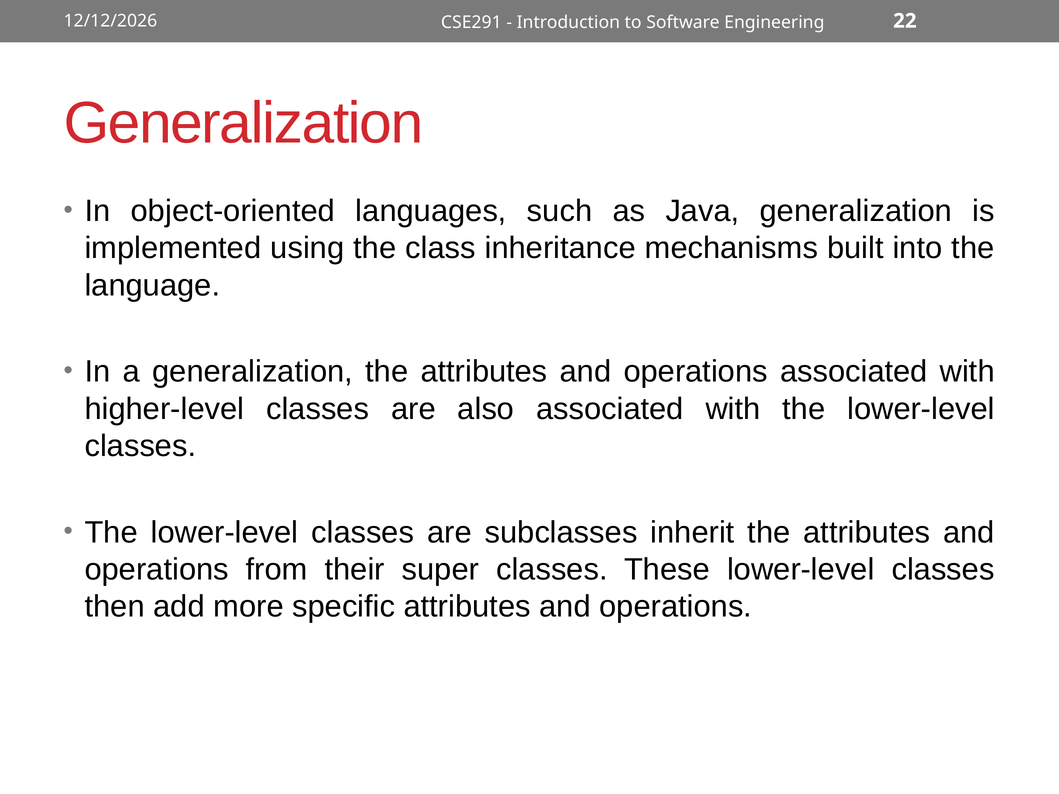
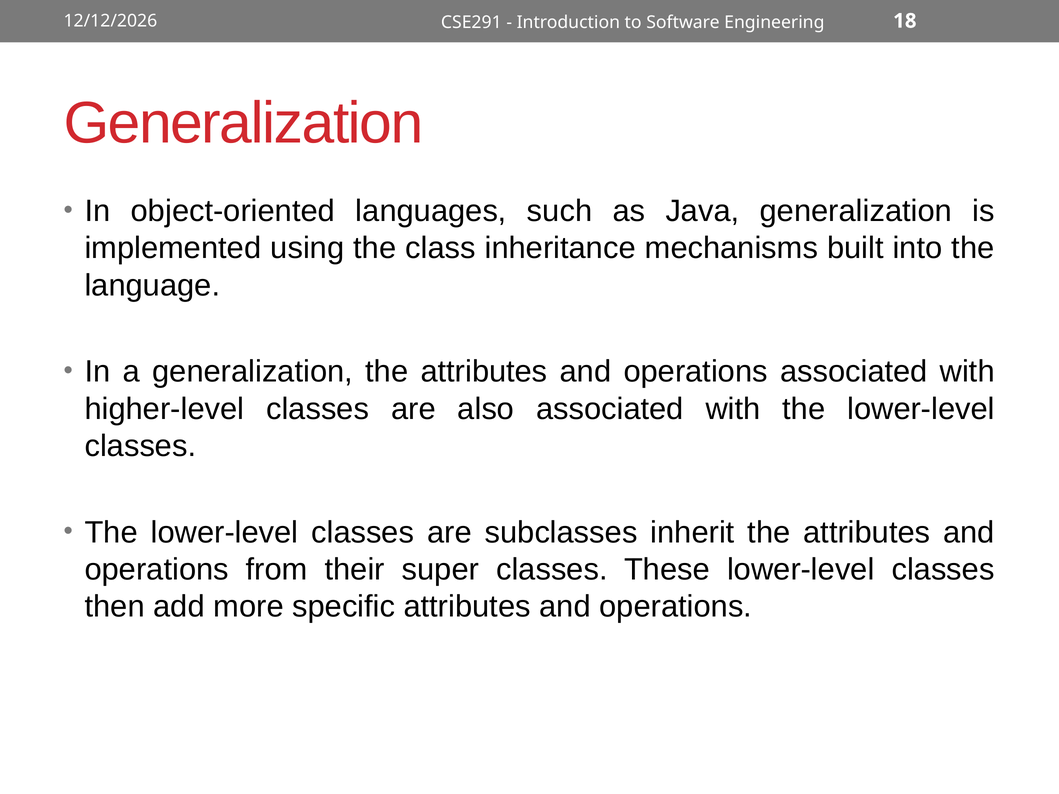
22: 22 -> 18
